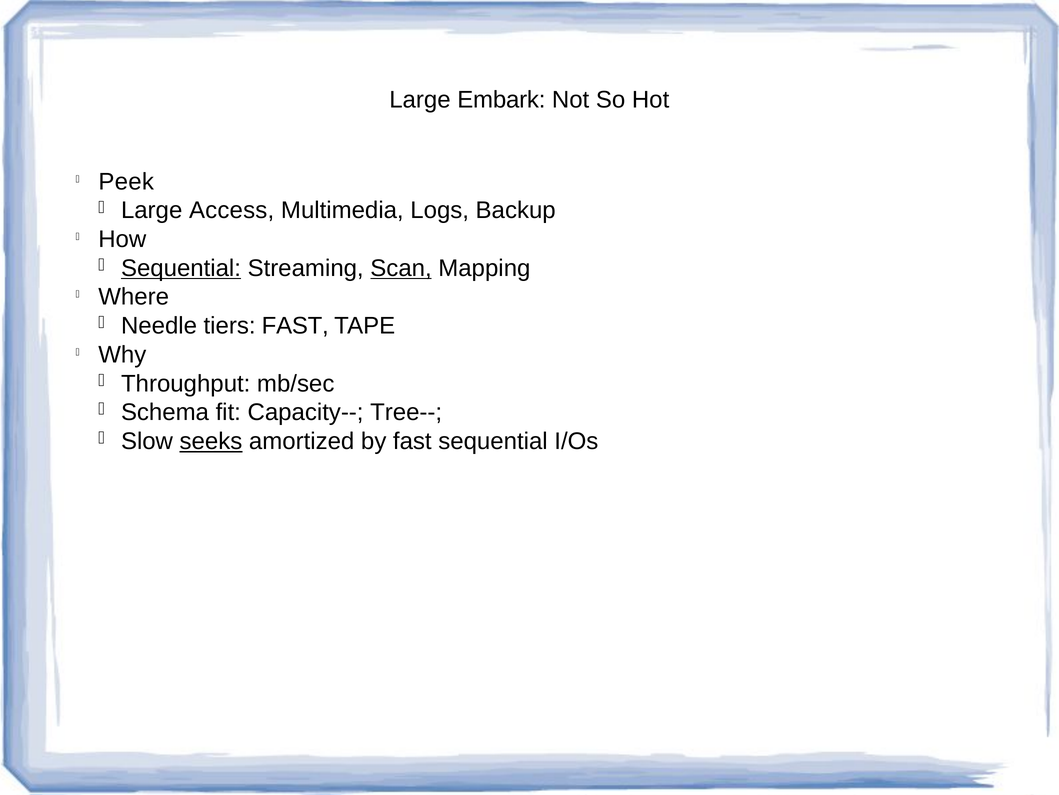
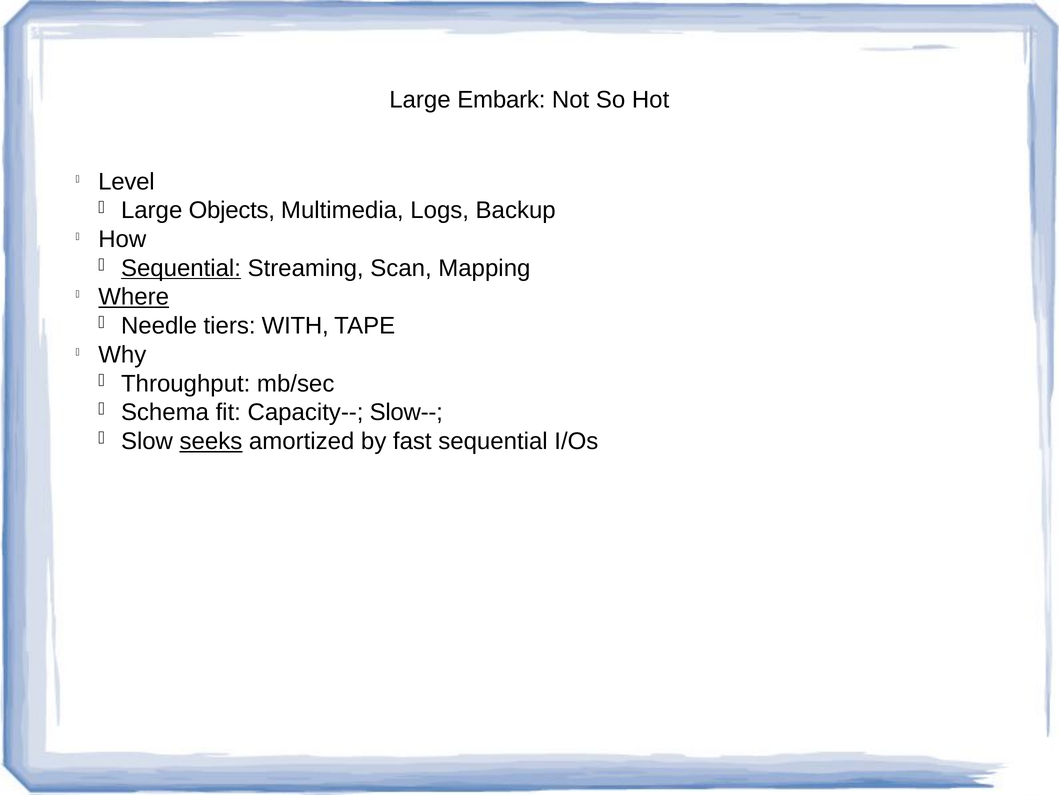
Peek: Peek -> Level
Access: Access -> Objects
Scan underline: present -> none
Where underline: none -> present
tiers FAST: FAST -> WITH
Tree--: Tree-- -> Slow--
